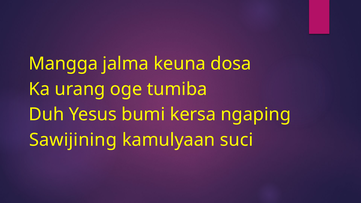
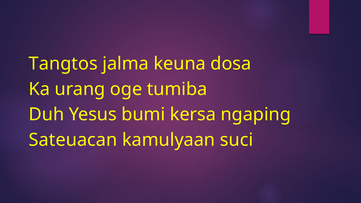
Mangga: Mangga -> Tangtos
Sawijining: Sawijining -> Sateuacan
